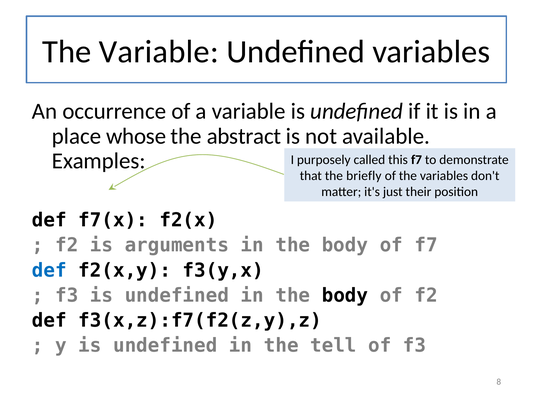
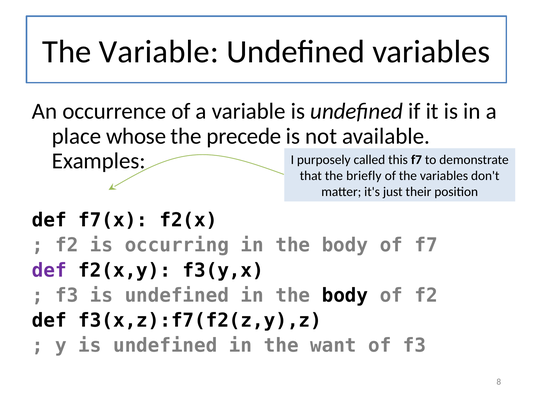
abstract: abstract -> precede
arguments: arguments -> occurring
def at (49, 270) colour: blue -> purple
tell: tell -> want
